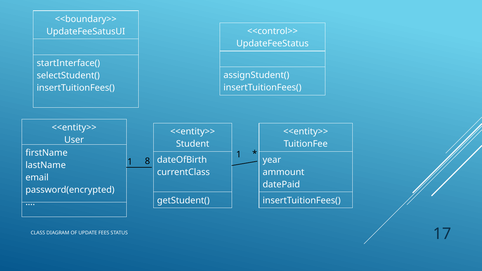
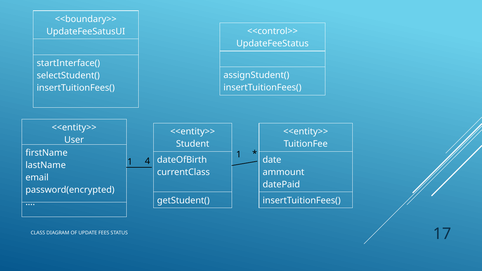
year: year -> date
8: 8 -> 4
